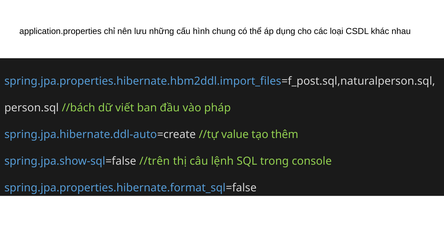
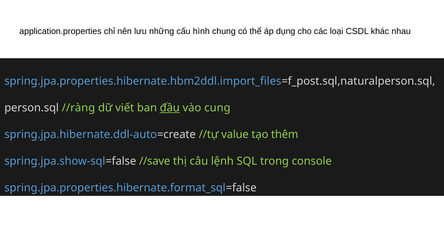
//bách: //bách -> //ràng
đầu underline: none -> present
pháp: pháp -> cung
//trên: //trên -> //save
